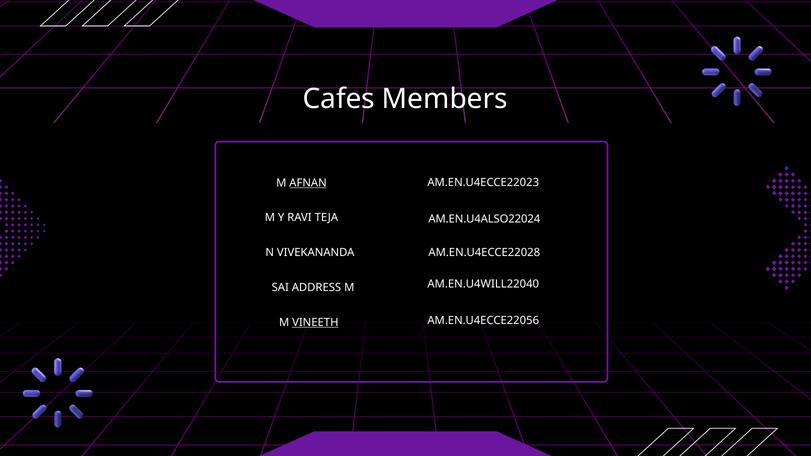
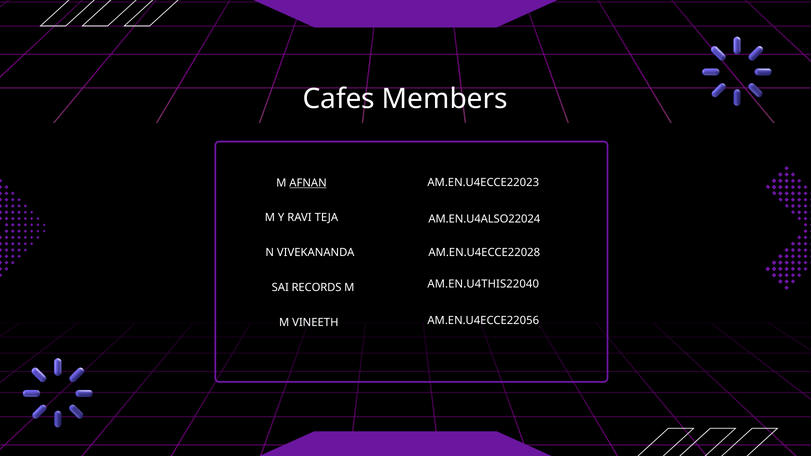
AM.EN.U4WILL22040: AM.EN.U4WILL22040 -> AM.EN.U4THIS22040
ADDRESS: ADDRESS -> RECORDS
VINEETH underline: present -> none
